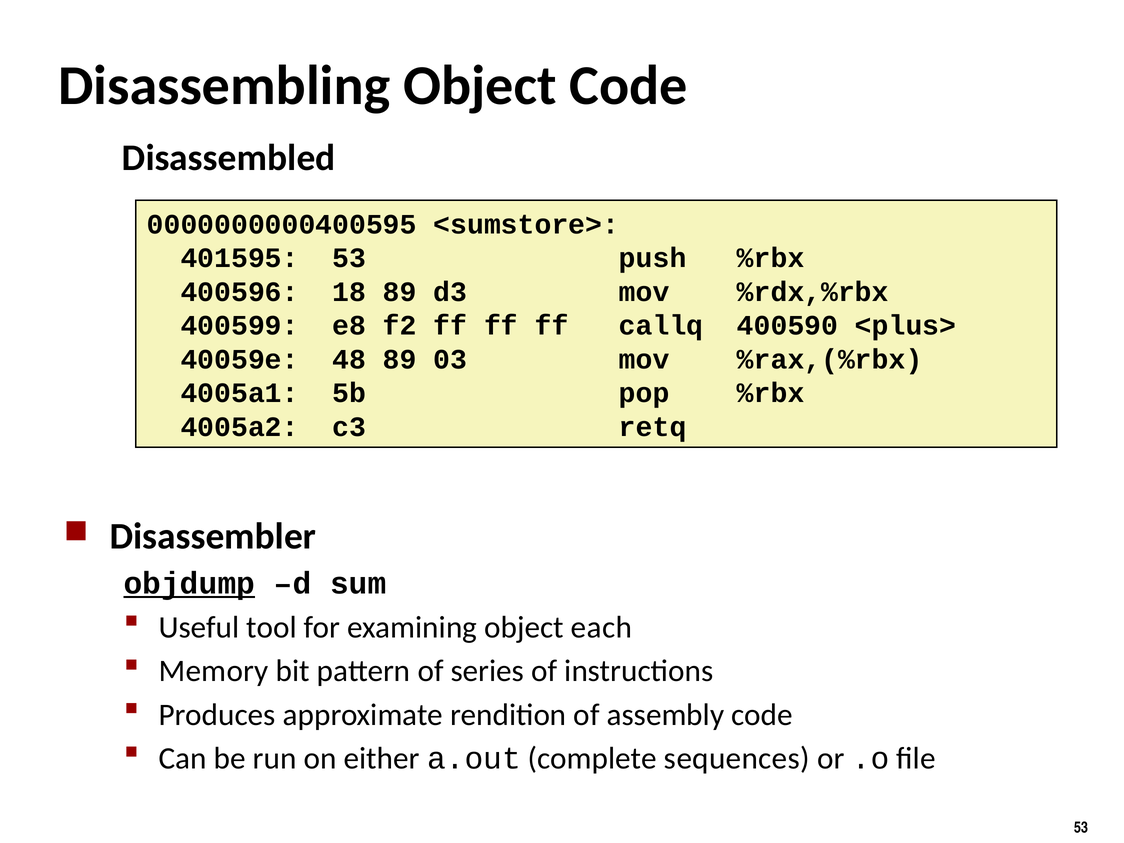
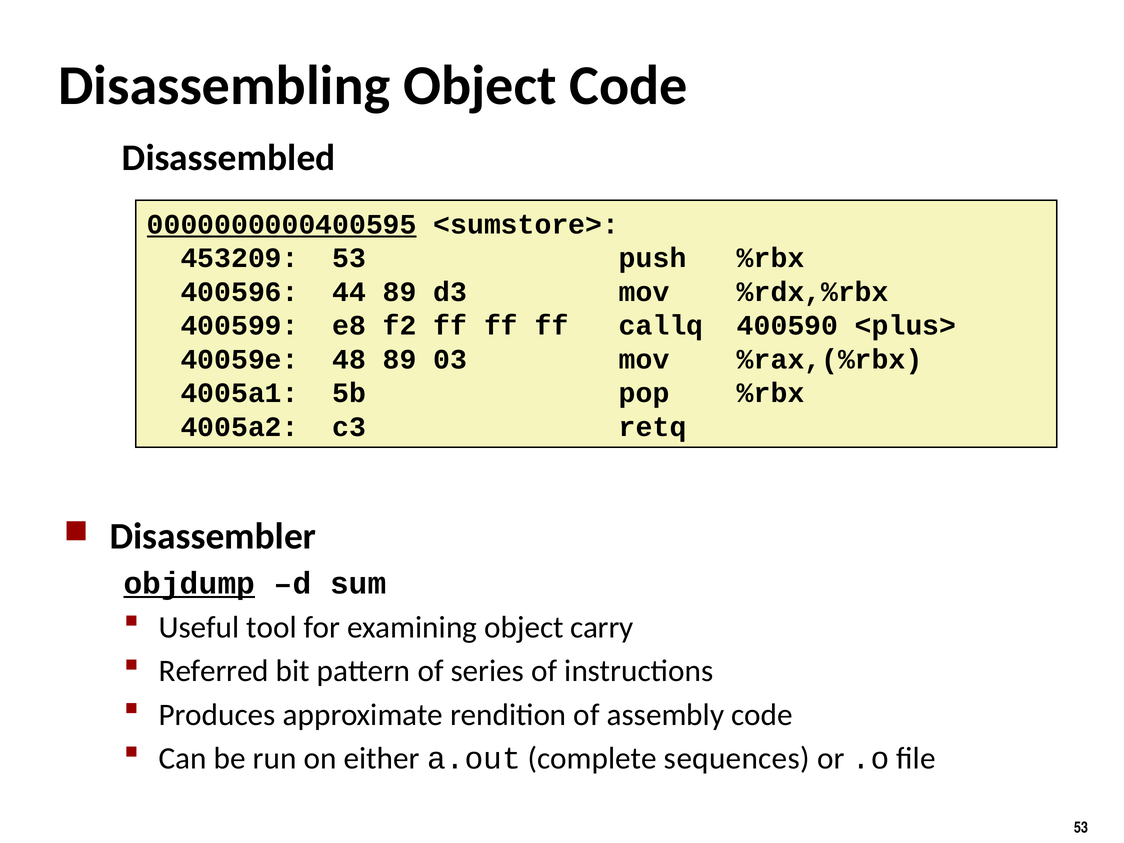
0000000000400595 underline: none -> present
401595: 401595 -> 453209
18: 18 -> 44
each: each -> carry
Memory: Memory -> Referred
